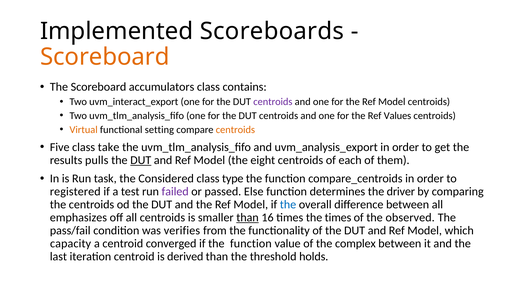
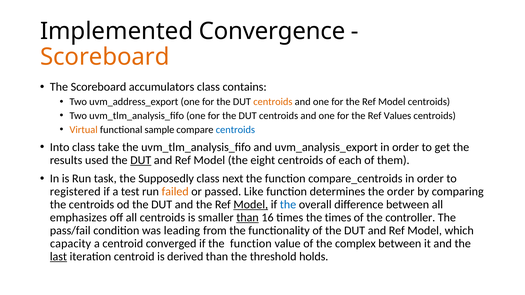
Scoreboards: Scoreboards -> Convergence
uvm_interact_export: uvm_interact_export -> uvm_address_export
centroids at (273, 102) colour: purple -> orange
setting: setting -> sample
centroids at (235, 130) colour: orange -> blue
Five: Five -> Into
pulls: pulls -> used
Considered: Considered -> Supposedly
type: type -> next
failed colour: purple -> orange
Else: Else -> Like
the driver: driver -> order
Model at (251, 205) underline: none -> present
observed: observed -> controller
verifies: verifies -> leading
last underline: none -> present
